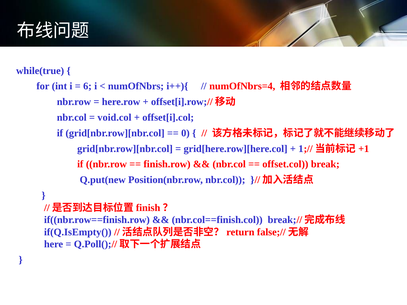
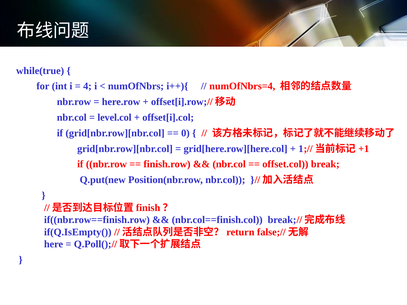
6: 6 -> 4
void.col: void.col -> level.col
